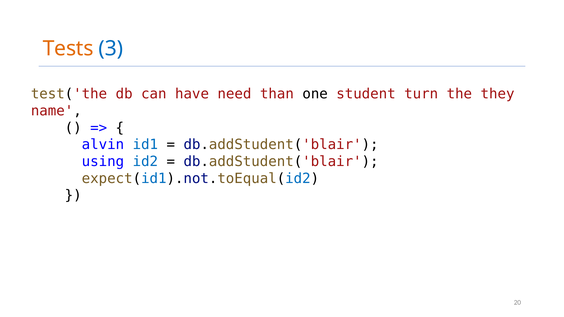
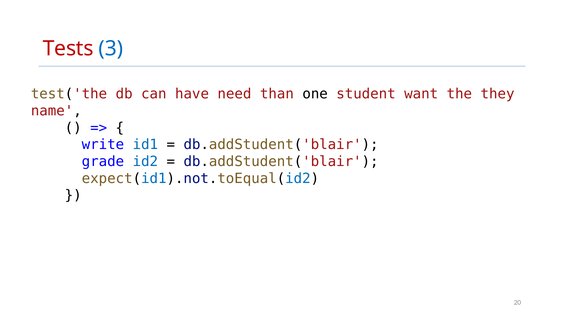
Tests colour: orange -> red
turn: turn -> want
alvin: alvin -> write
using: using -> grade
